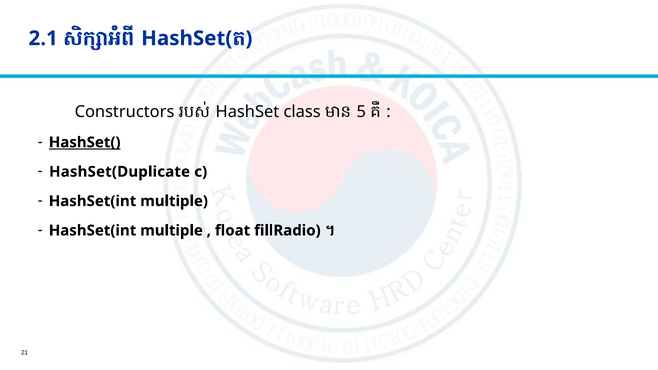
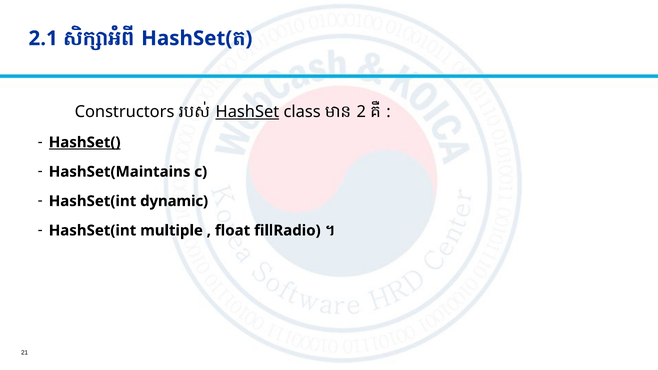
HashSet underline: none -> present
5: 5 -> 2
HashSet(Duplicate: HashSet(Duplicate -> HashSet(Maintains
multiple at (174, 201): multiple -> dynamic
